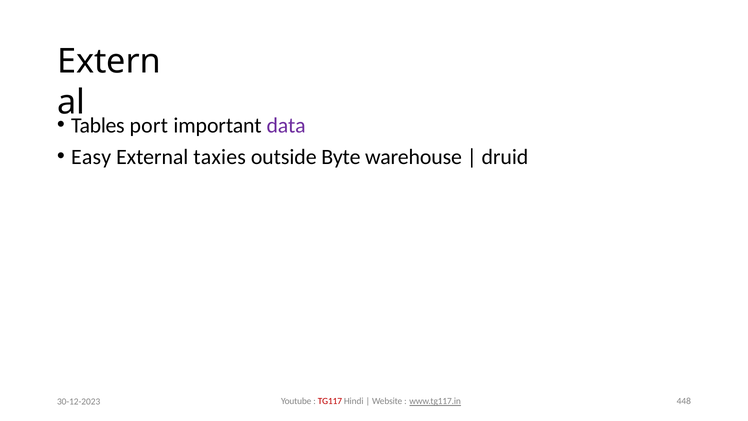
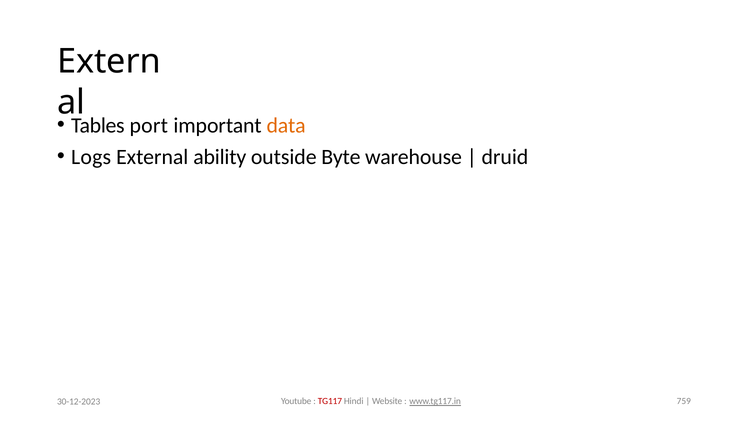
data colour: purple -> orange
Easy: Easy -> Logs
taxies: taxies -> ability
448: 448 -> 759
